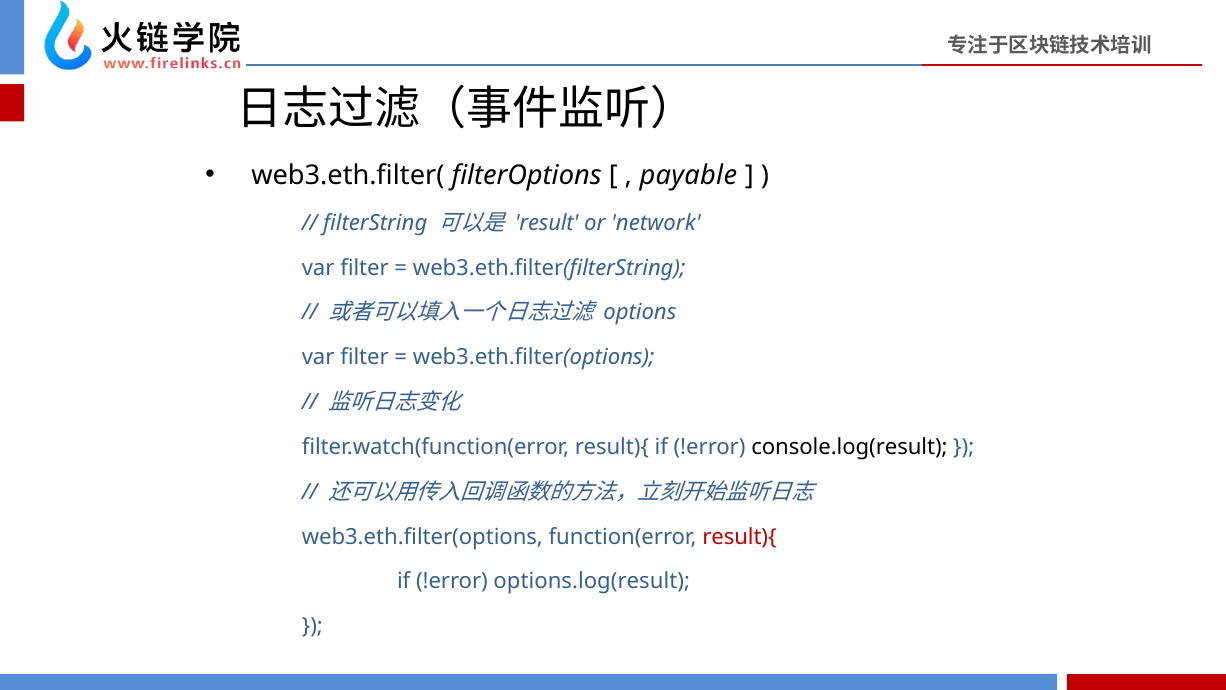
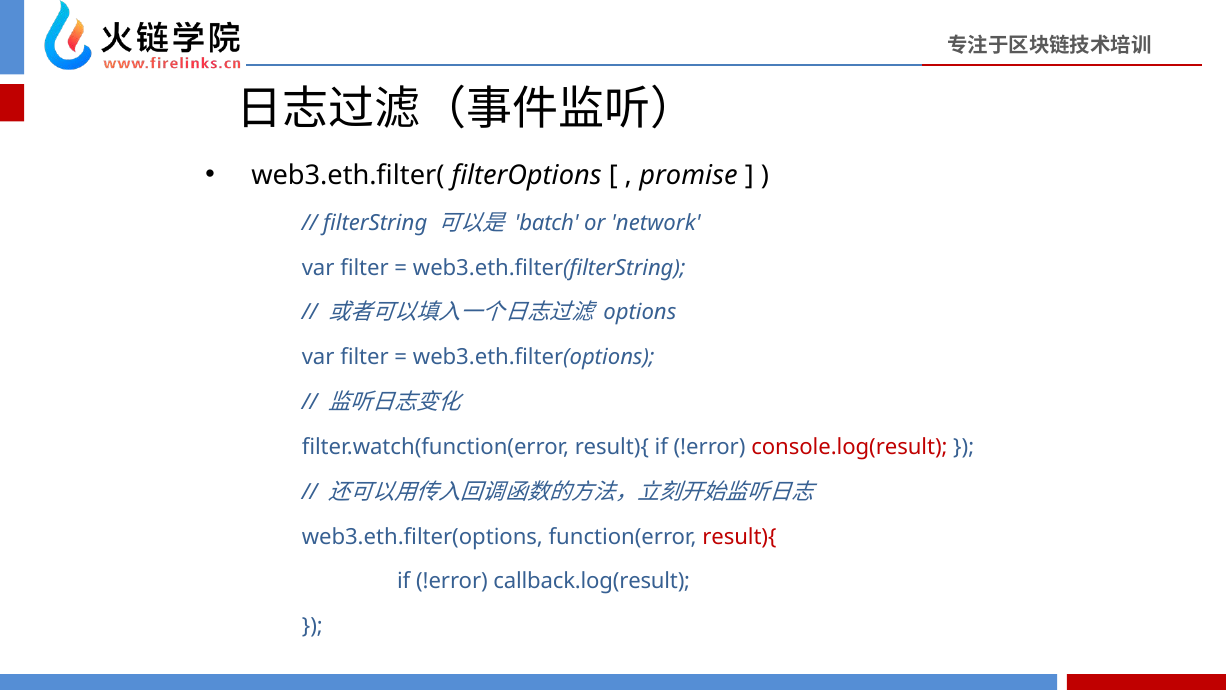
payable: payable -> promise
result: result -> batch
console.log(result colour: black -> red
options.log(result: options.log(result -> callback.log(result
